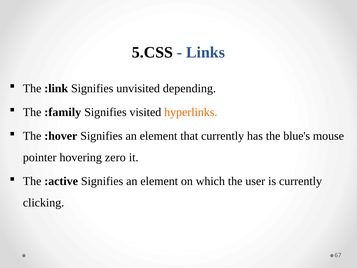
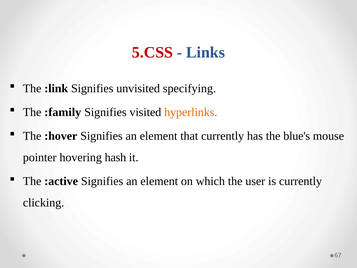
5.CSS colour: black -> red
depending: depending -> specifying
zero: zero -> hash
